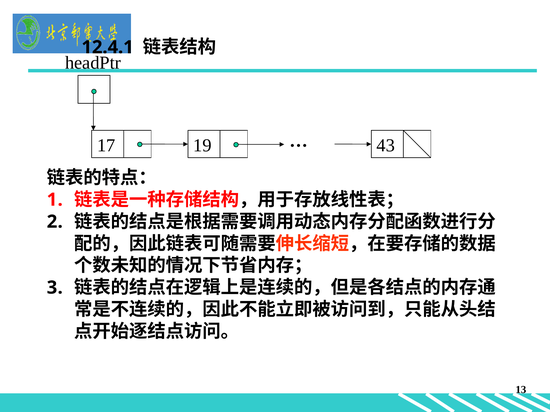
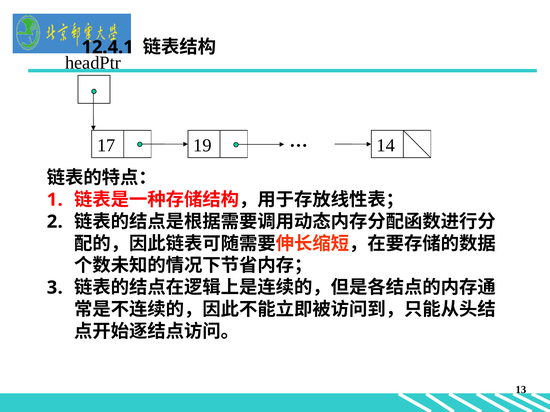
43: 43 -> 14
